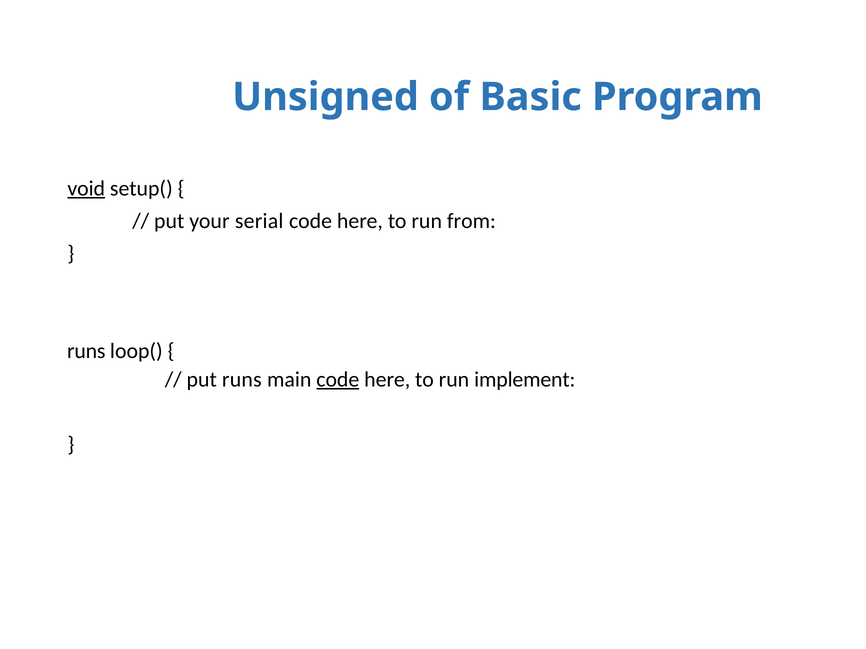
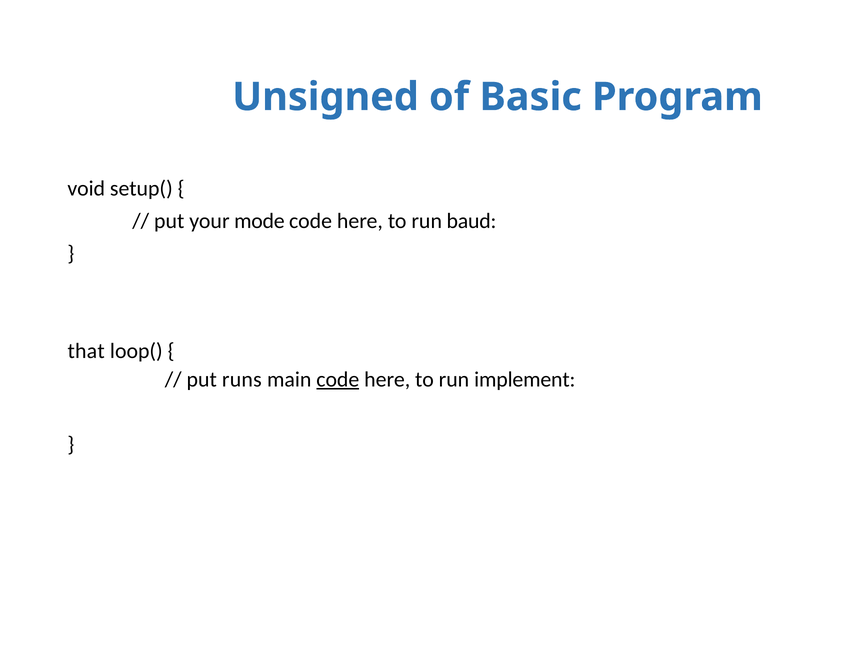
void underline: present -> none
serial: serial -> mode
from: from -> baud
runs at (86, 351): runs -> that
